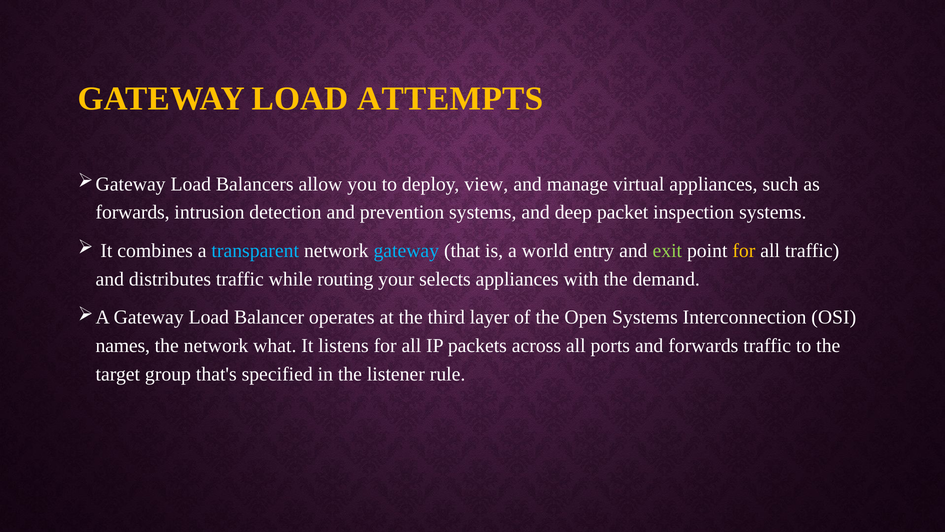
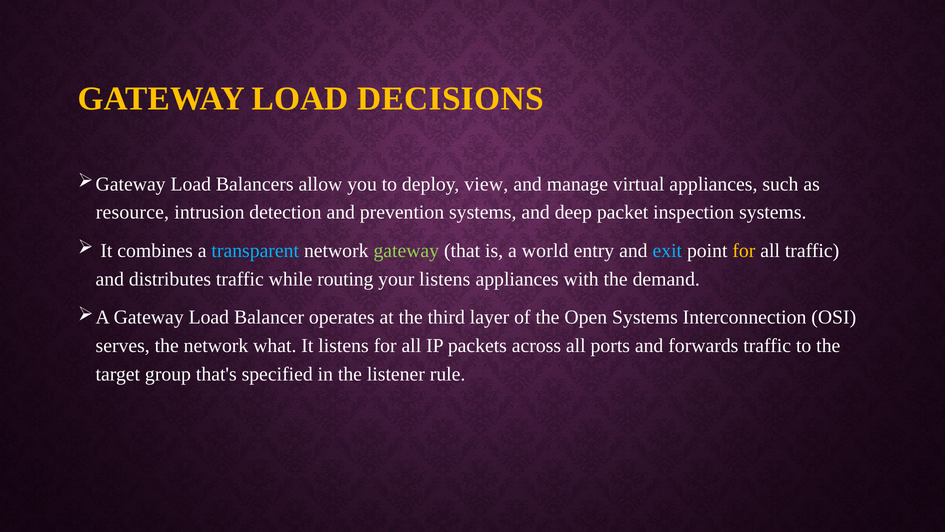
ATTEMPTS: ATTEMPTS -> DECISIONS
forwards at (133, 212): forwards -> resource
gateway at (406, 250) colour: light blue -> light green
exit colour: light green -> light blue
your selects: selects -> listens
names: names -> serves
